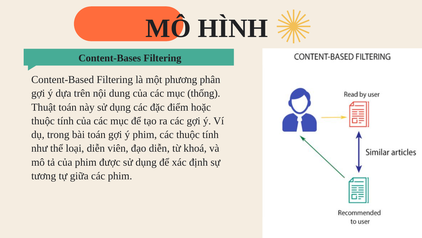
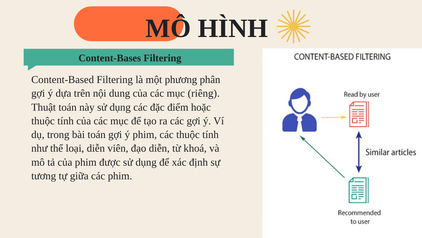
thống: thống -> riêng
